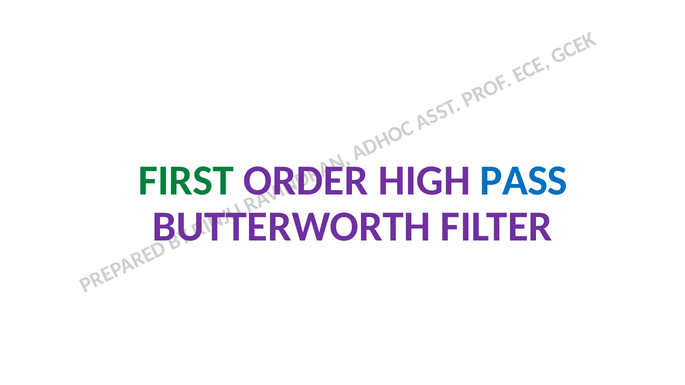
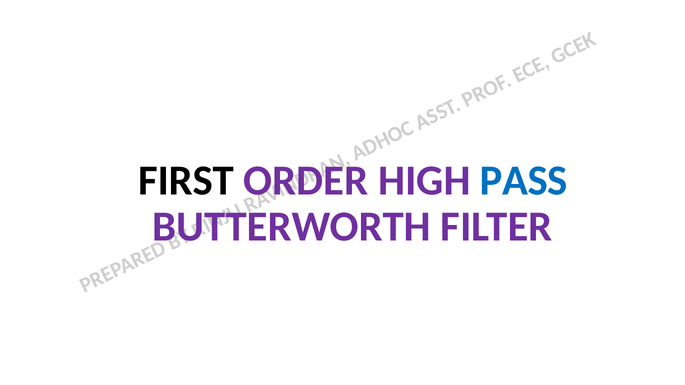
FIRST colour: green -> black
